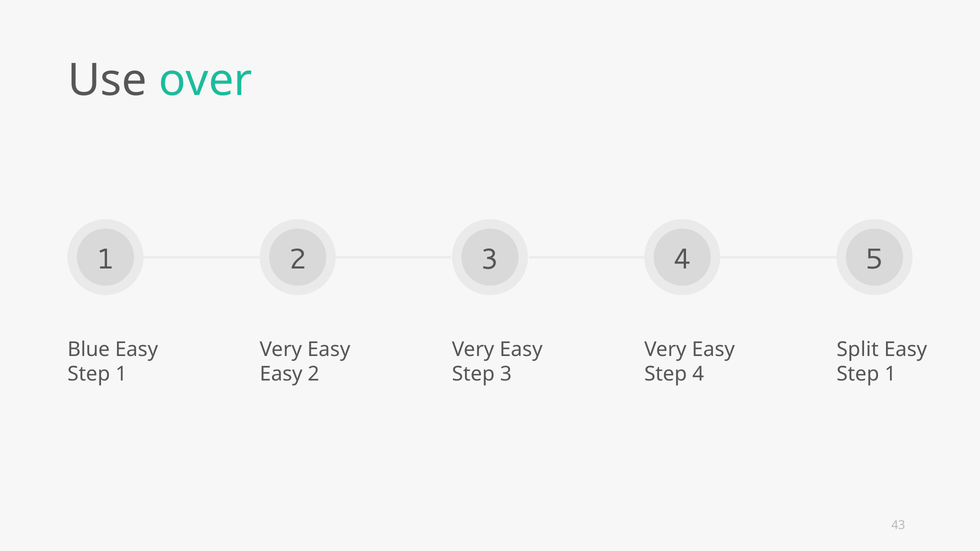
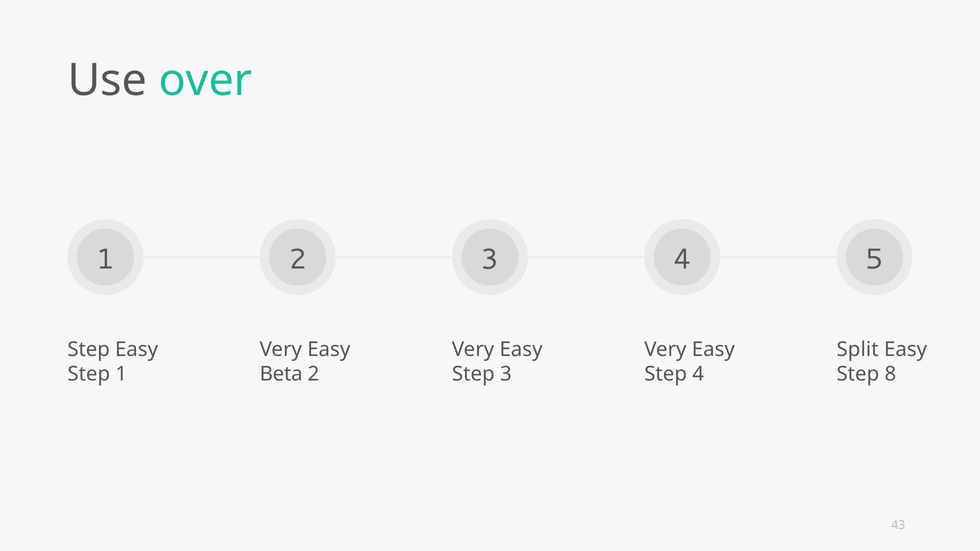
Blue at (89, 350): Blue -> Step
Easy at (281, 374): Easy -> Beta
1 at (890, 374): 1 -> 8
